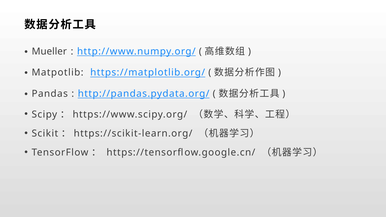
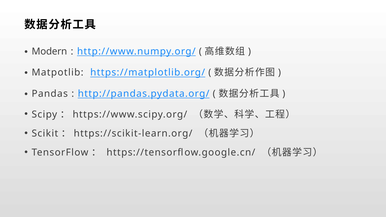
Mueller: Mueller -> Modern
